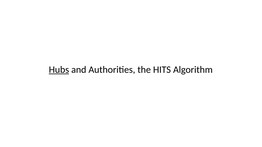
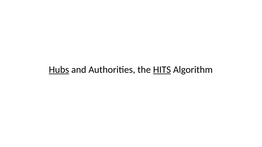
HITS underline: none -> present
